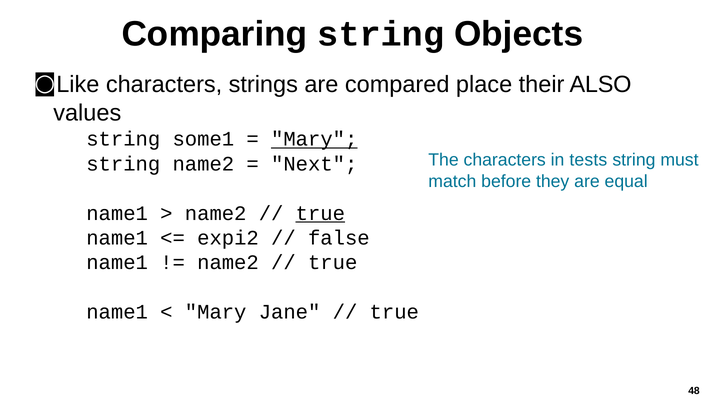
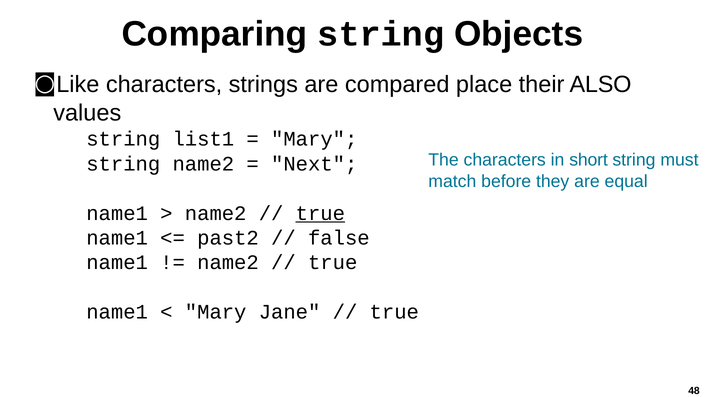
some1: some1 -> list1
Mary at (314, 139) underline: present -> none
tests: tests -> short
expi2: expi2 -> past2
